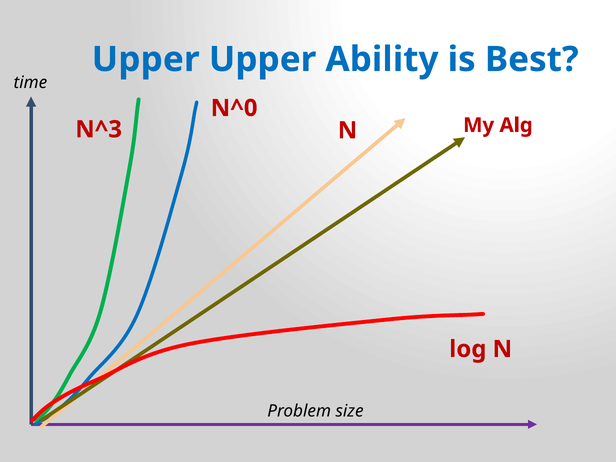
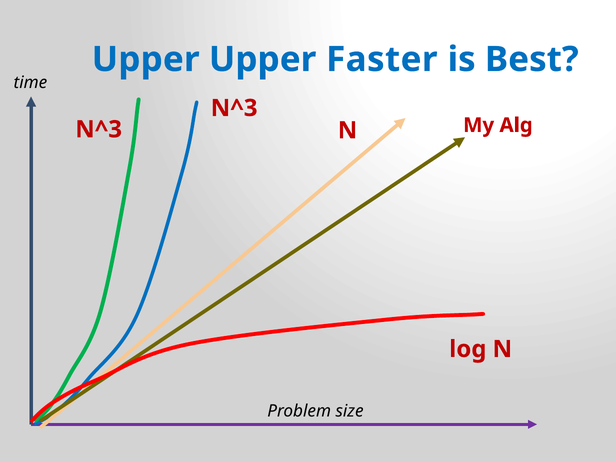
Ability: Ability -> Faster
N^0 at (234, 108): N^0 -> N^3
